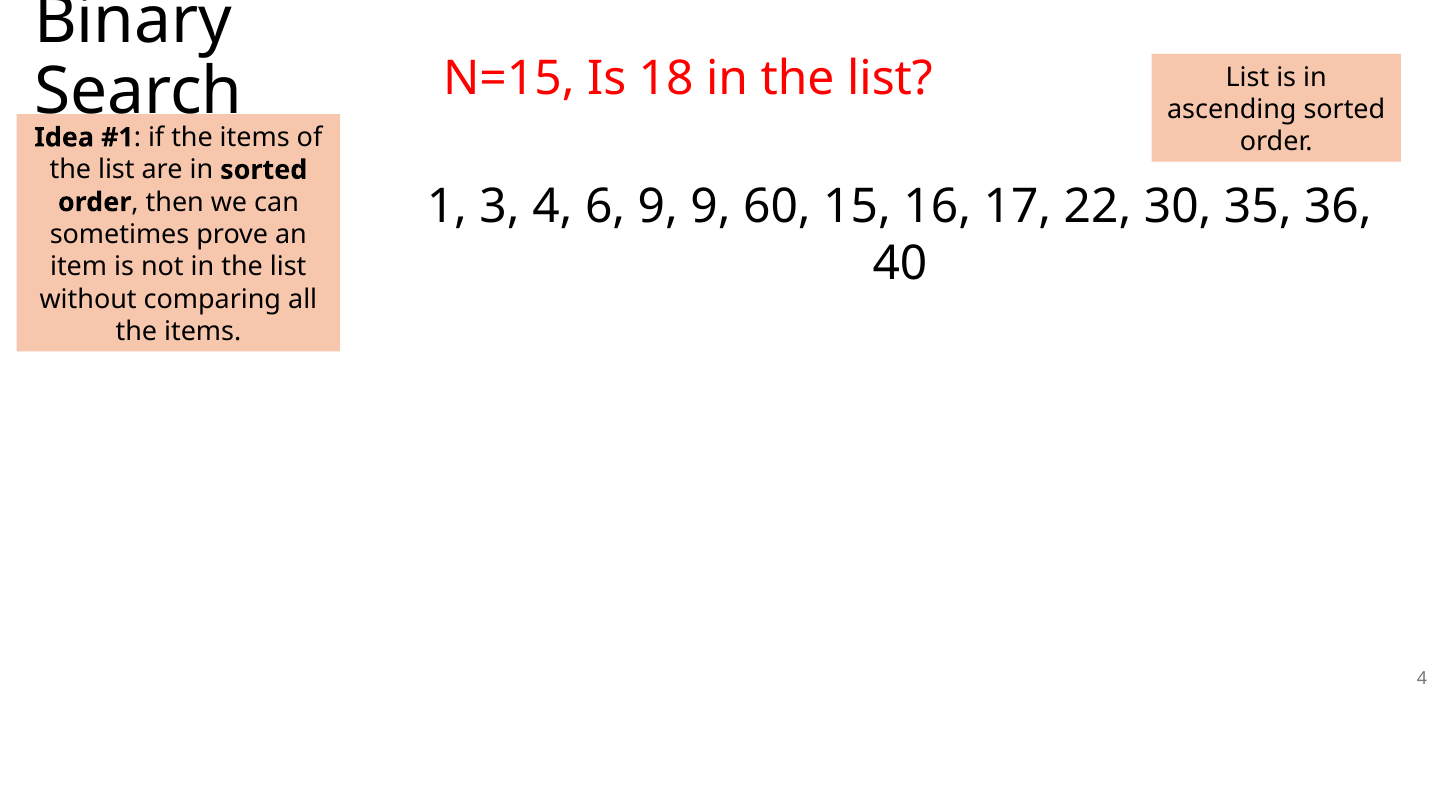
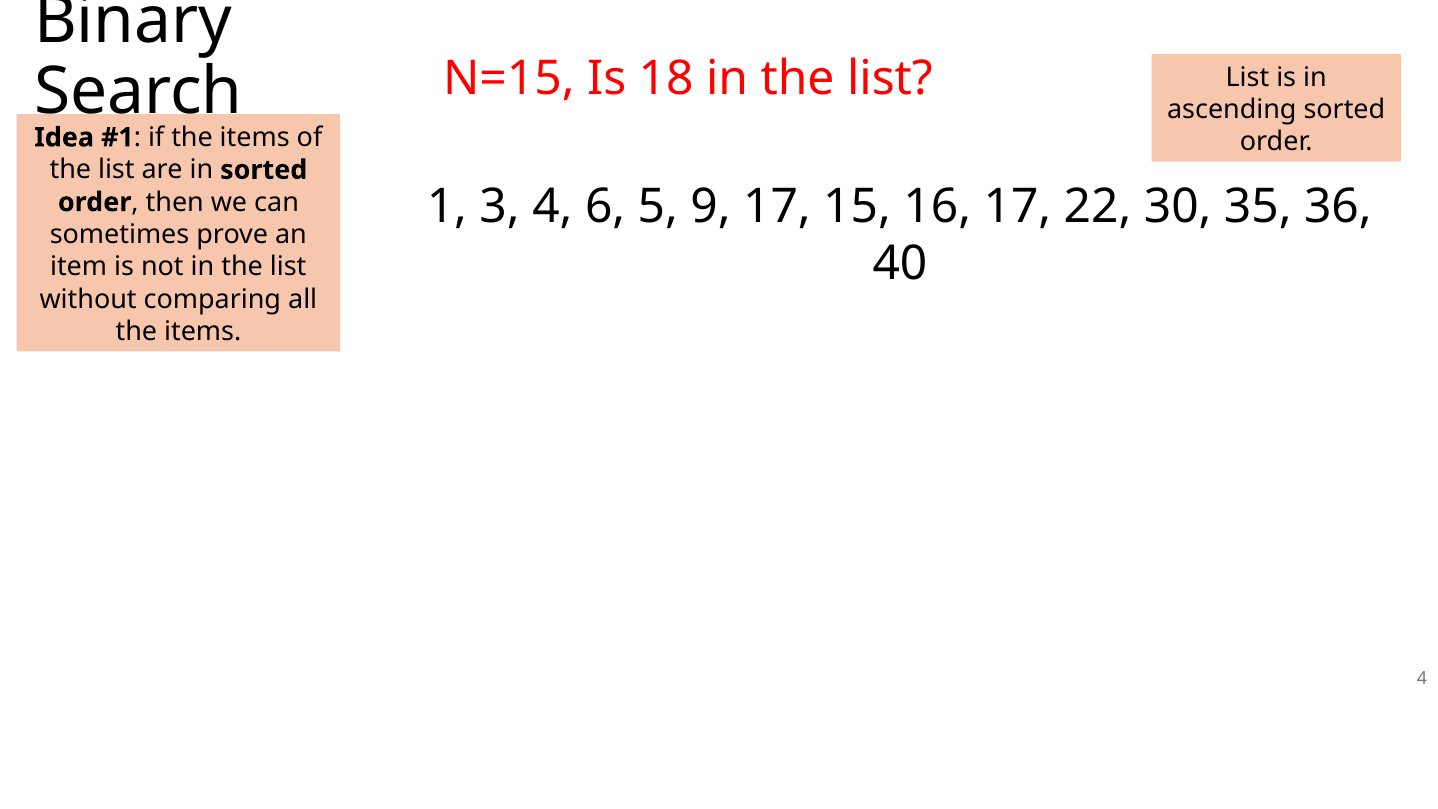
6 9: 9 -> 5
9 60: 60 -> 17
